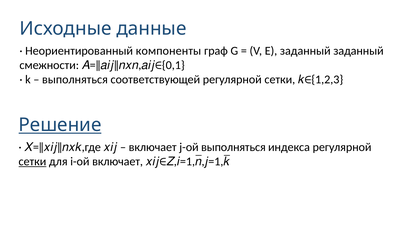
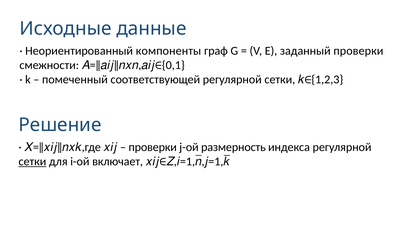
заданный заданный: заданный -> проверки
выполняться at (75, 80): выполняться -> помеченный
Решение underline: present -> none
включает at (153, 147): включает -> проверки
j-ой выполняться: выполняться -> размерность
